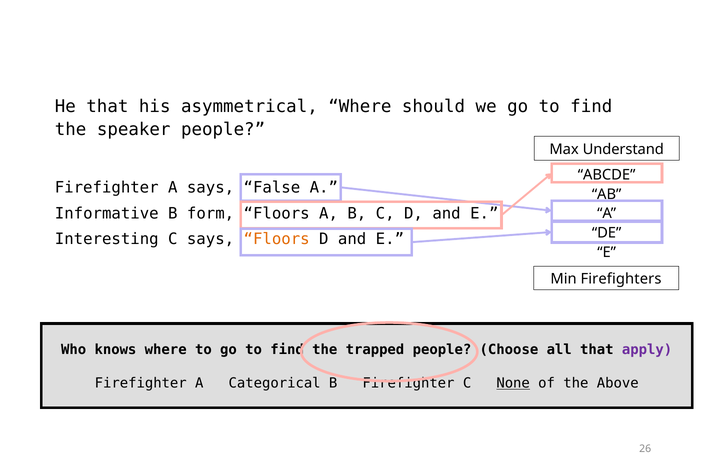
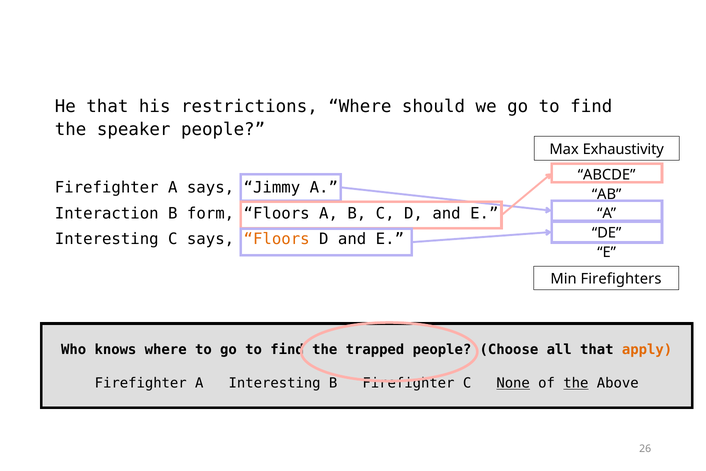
asymmetrical: asymmetrical -> restrictions
Understand: Understand -> Exhaustivity
False: False -> Jimmy
Informative: Informative -> Interaction
apply colour: purple -> orange
A Categorical: Categorical -> Interesting
the at (576, 383) underline: none -> present
